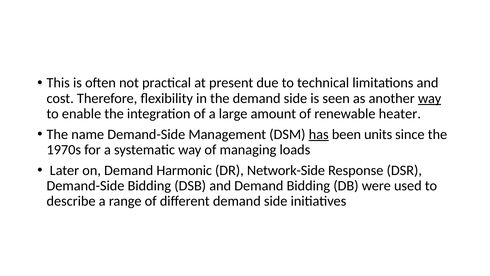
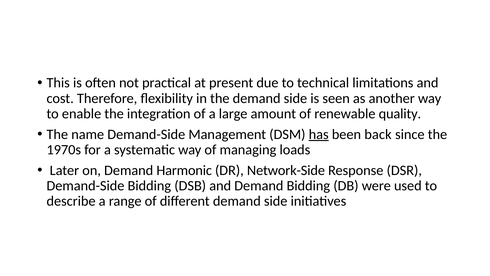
way at (430, 98) underline: present -> none
heater: heater -> quality
units: units -> back
